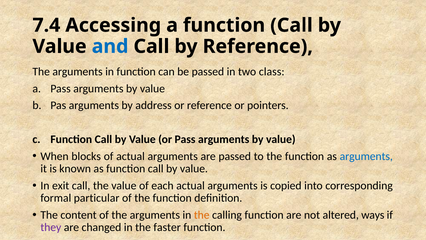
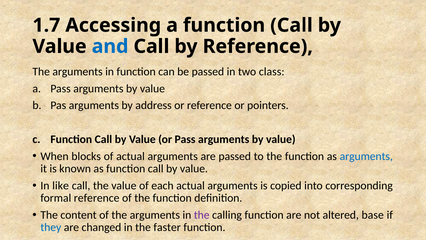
7.4: 7.4 -> 1.7
exit: exit -> like
formal particular: particular -> reference
the at (202, 215) colour: orange -> purple
ways: ways -> base
they colour: purple -> blue
